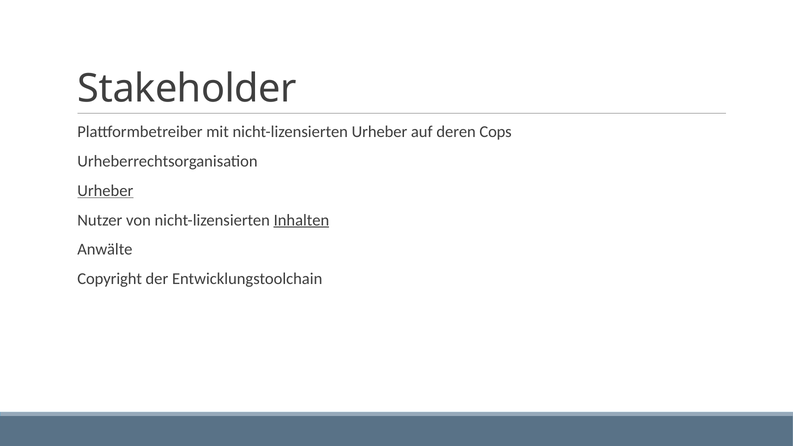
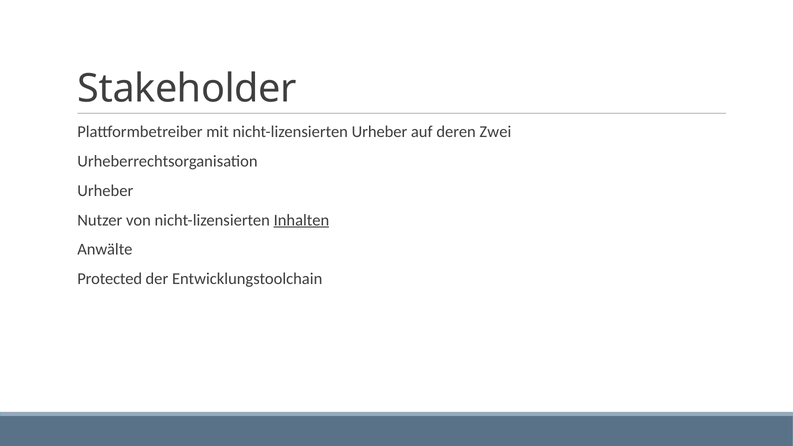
Cops: Cops -> Zwei
Urheber at (105, 191) underline: present -> none
Copyright: Copyright -> Protected
